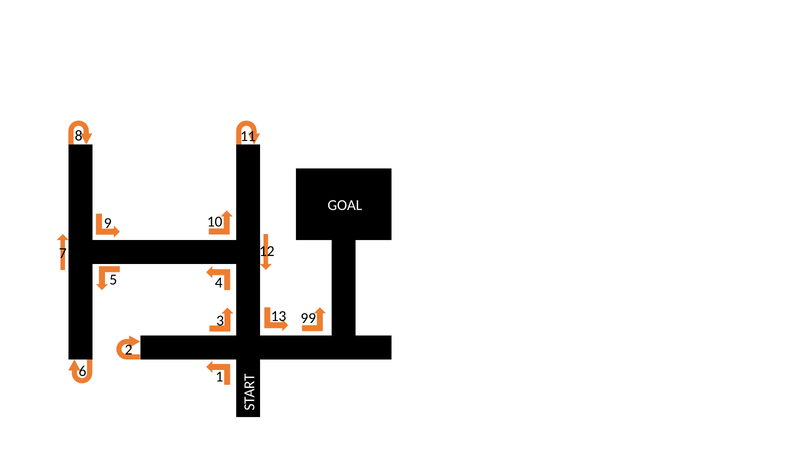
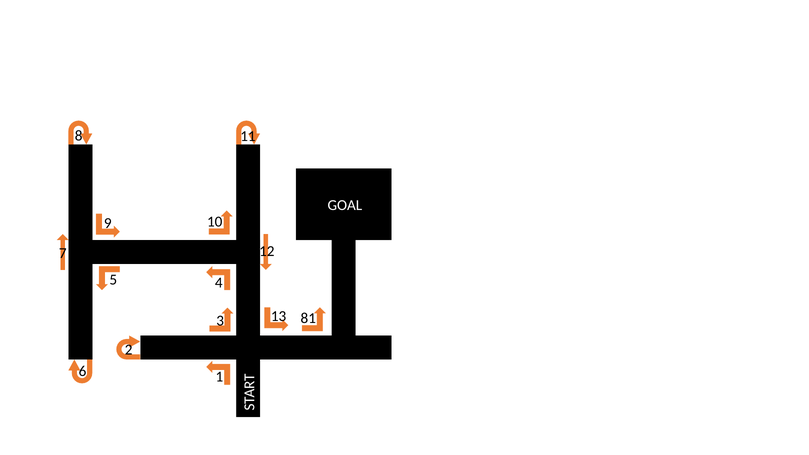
99: 99 -> 81
